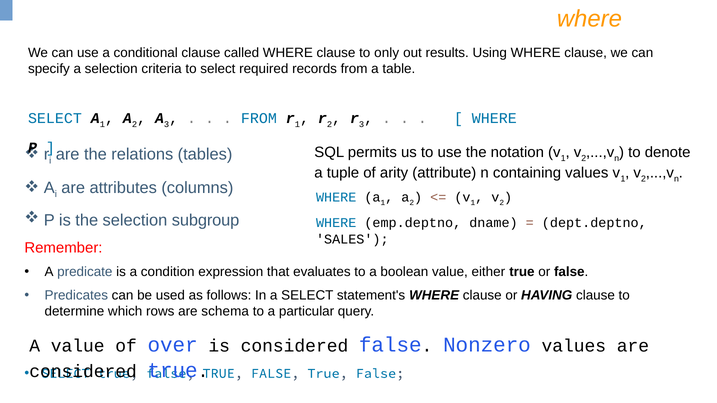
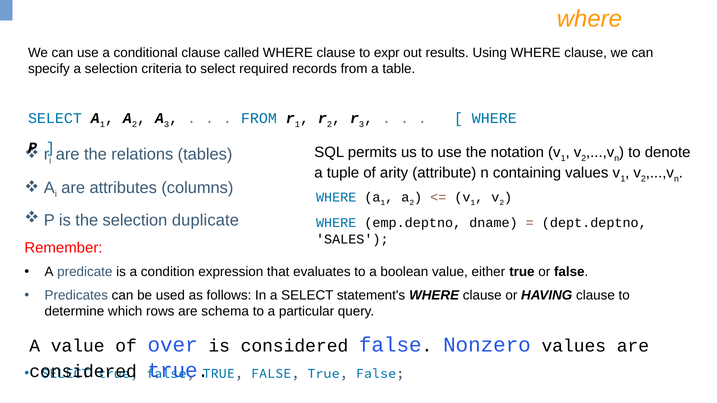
only: only -> expr
subgroup: subgroup -> duplicate
